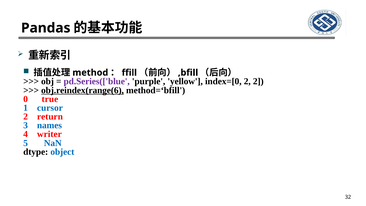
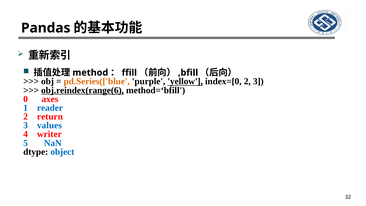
pd.Series(['blue colour: purple -> orange
yellow underline: none -> present
2 2: 2 -> 3
true: true -> axes
cursor: cursor -> reader
names: names -> values
